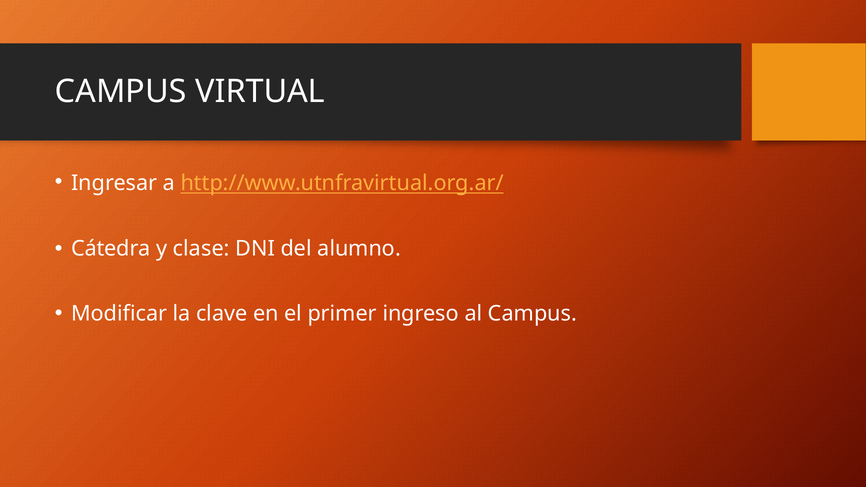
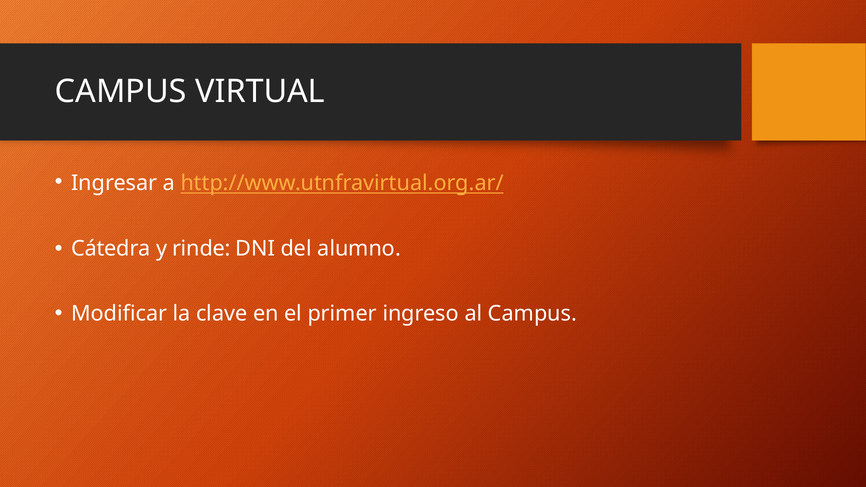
clase: clase -> rinde
